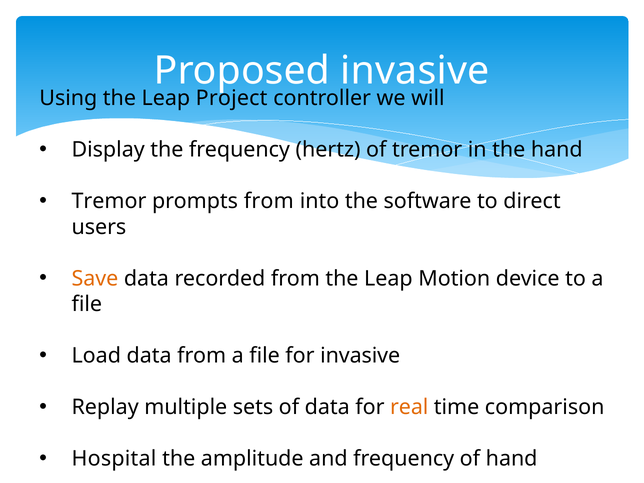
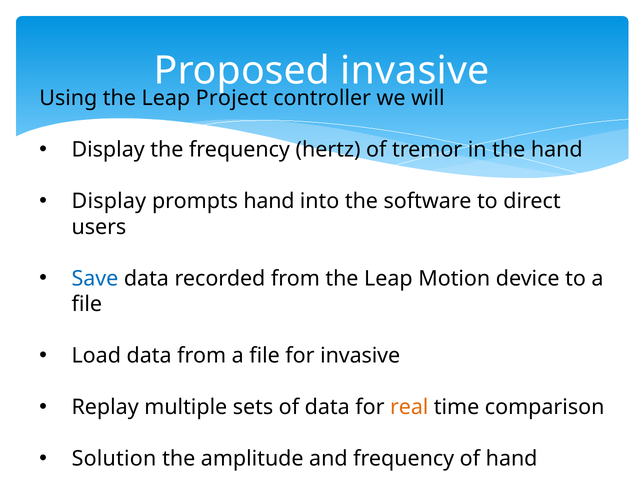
Tremor at (109, 201): Tremor -> Display
prompts from: from -> hand
Save colour: orange -> blue
Hospital: Hospital -> Solution
